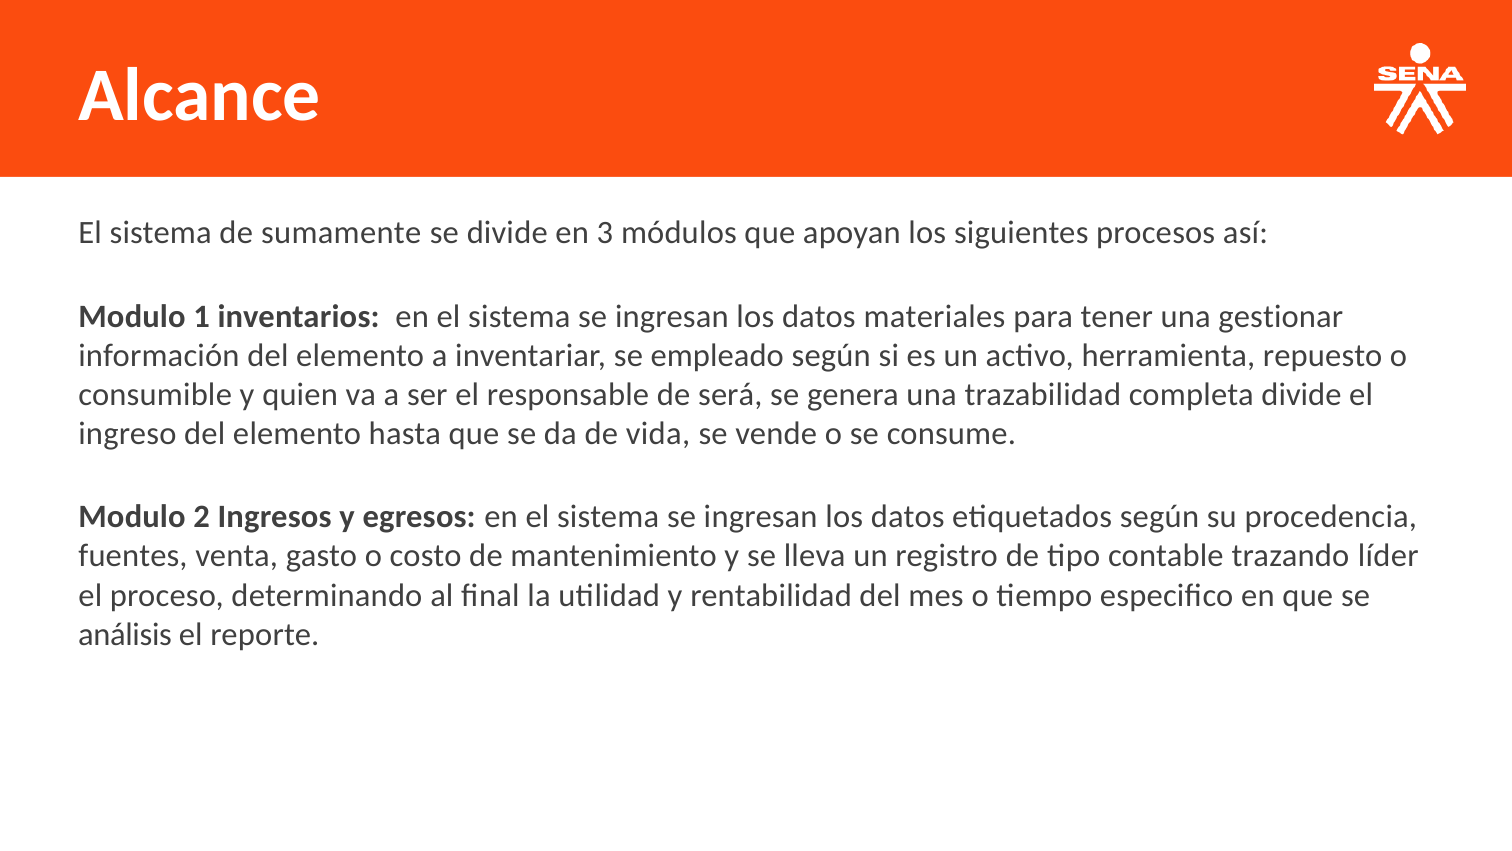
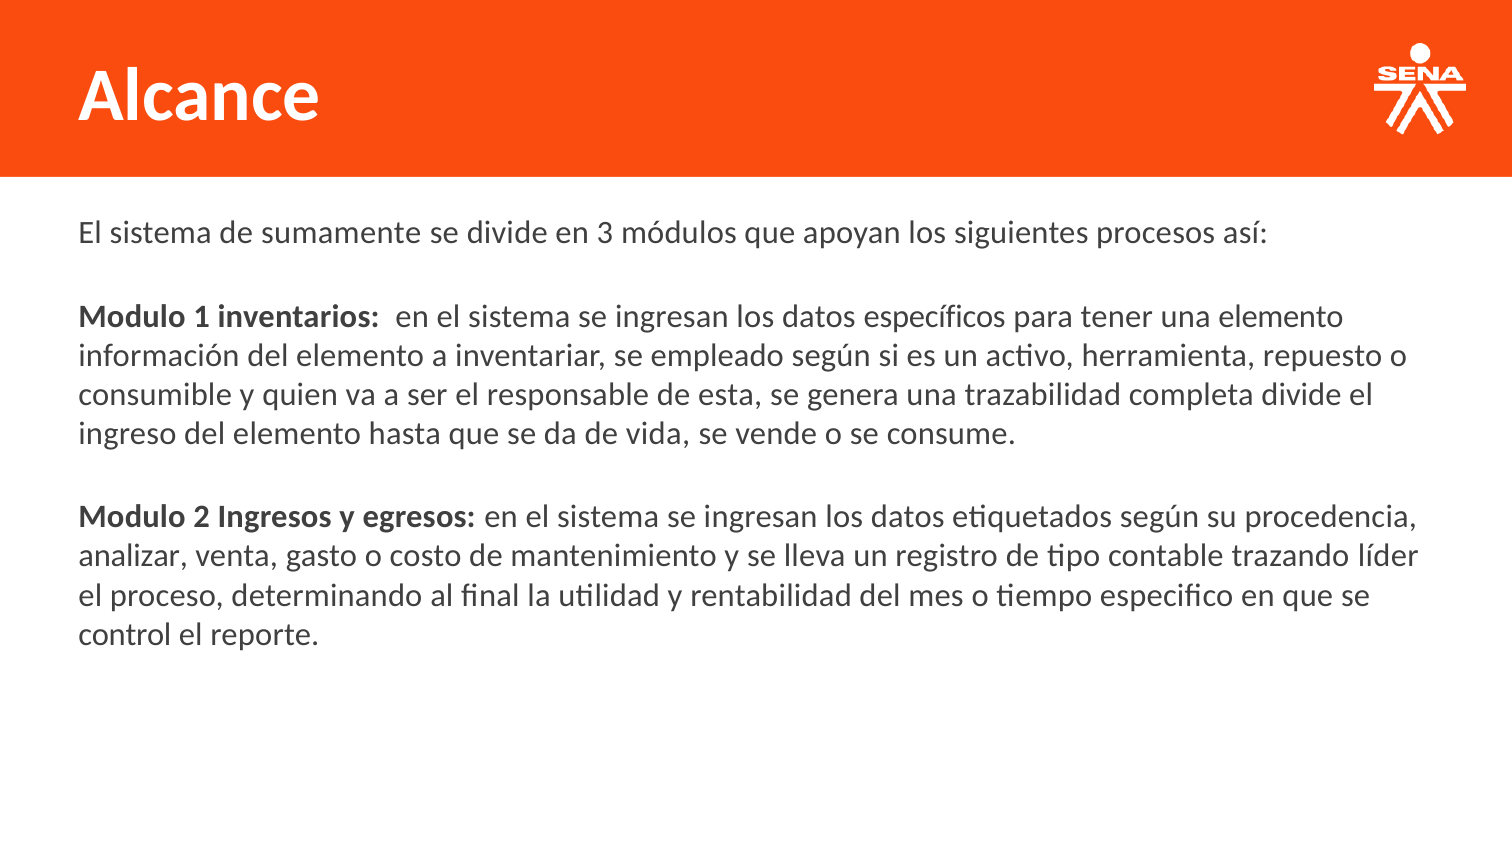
materiales: materiales -> específicos
una gestionar: gestionar -> elemento
será: será -> esta
fuentes: fuentes -> analizar
análisis: análisis -> control
